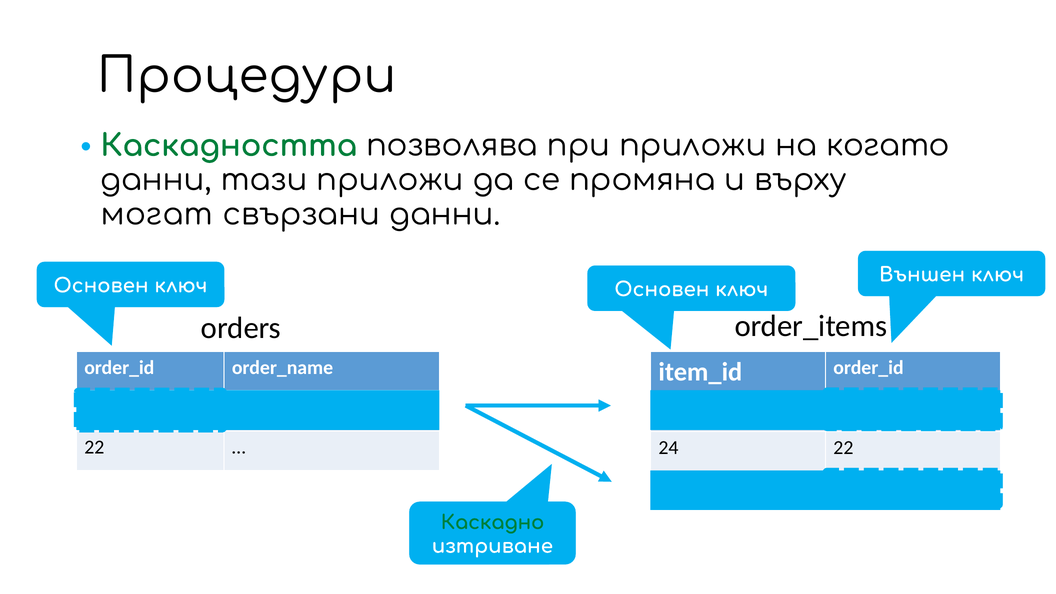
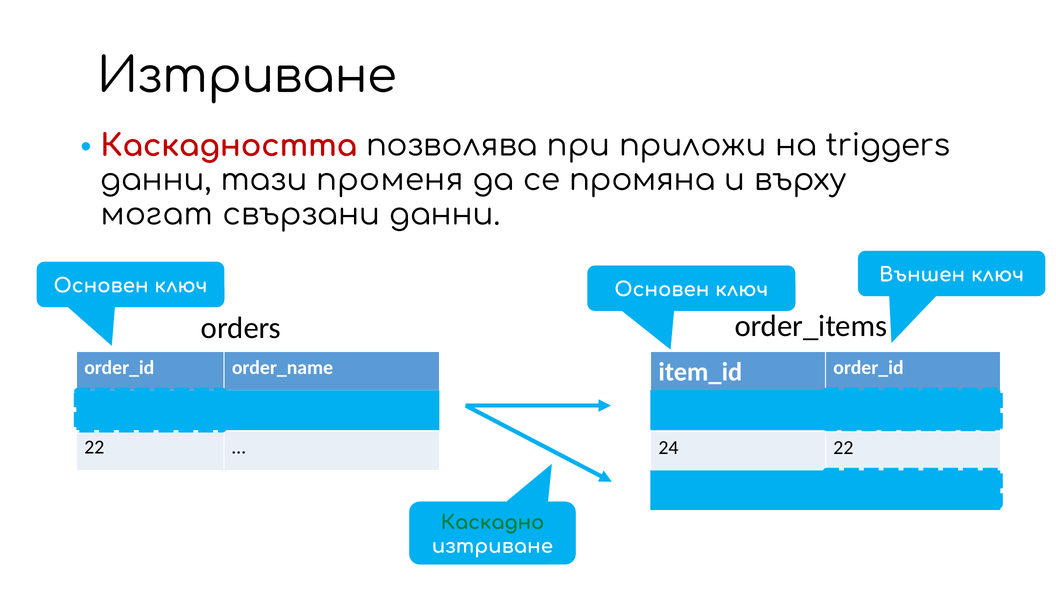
Процедури at (247, 76): Процедури -> Изтриване
Каскадността colour: green -> red
когато: когато -> triggers
тази приложи: приложи -> променя
